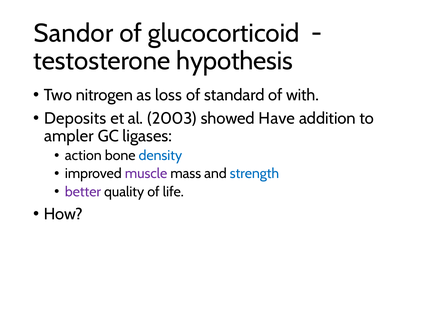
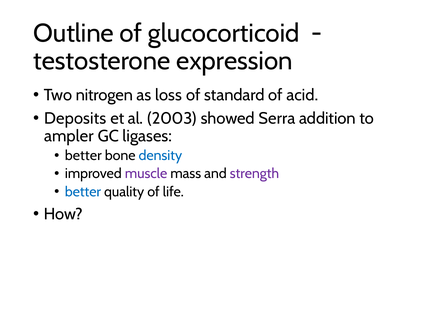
Sandor: Sandor -> Outline
hypothesis: hypothesis -> expression
with: with -> acid
Have: Have -> Serra
action at (83, 156): action -> better
strength colour: blue -> purple
better at (83, 192) colour: purple -> blue
